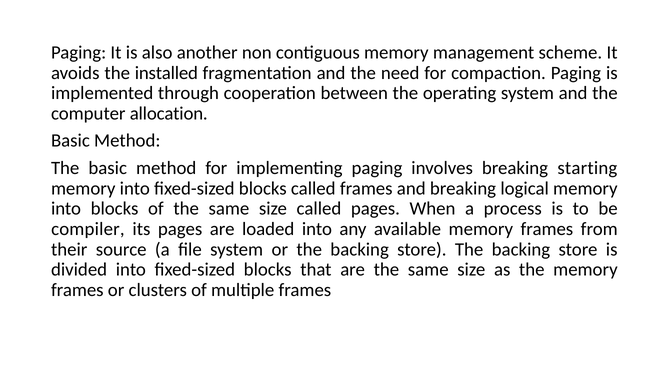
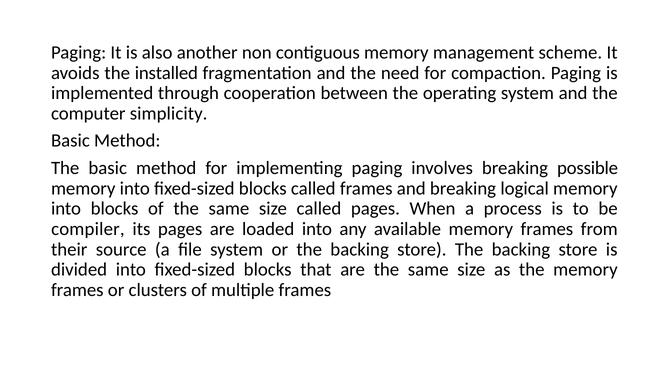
allocation: allocation -> simplicity
starting: starting -> possible
